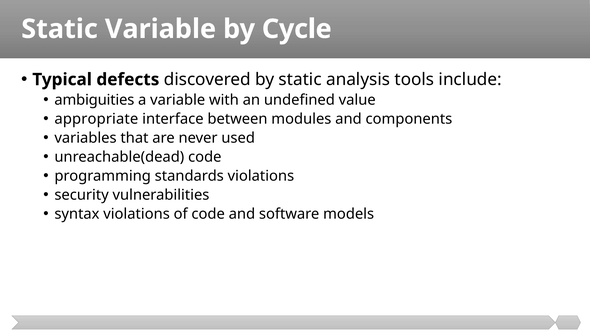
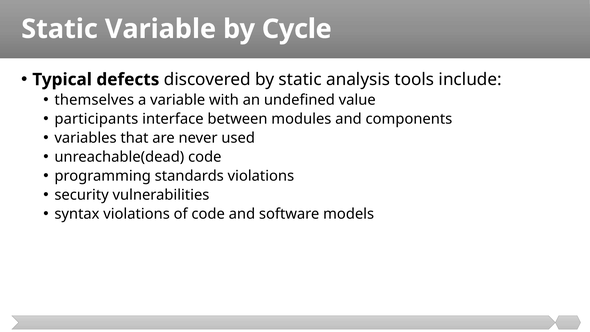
ambiguities: ambiguities -> themselves
appropriate: appropriate -> participants
